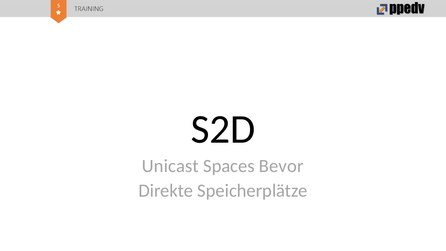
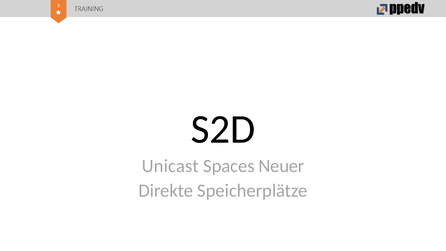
Bevor: Bevor -> Neuer
